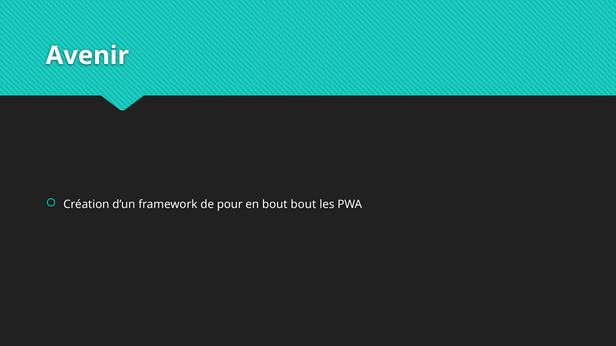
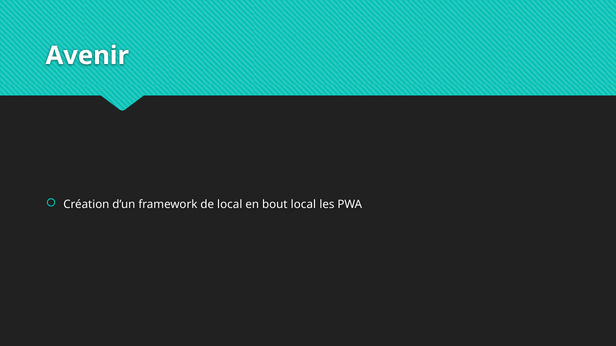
de pour: pour -> local
bout bout: bout -> local
